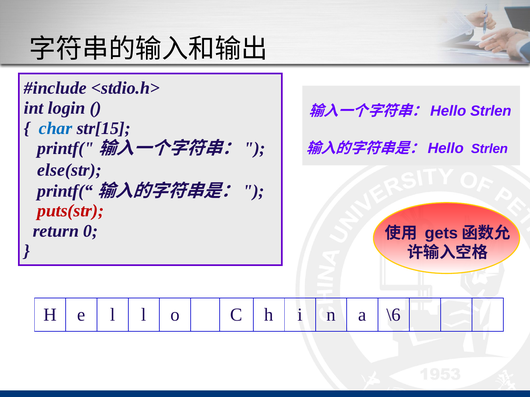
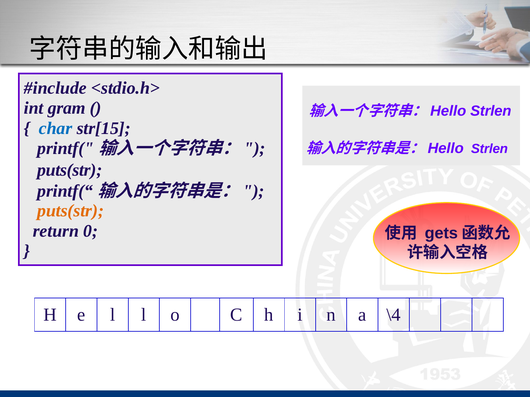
login: login -> gram
else(str at (70, 170): else(str -> puts(str
puts(str at (71, 211) colour: red -> orange
\6: \6 -> \4
